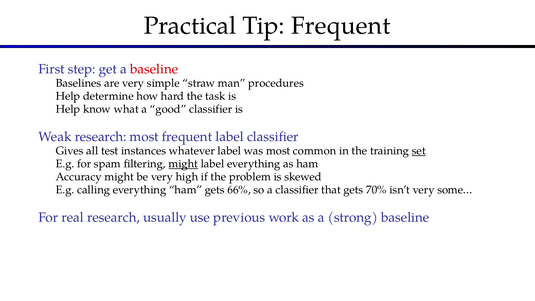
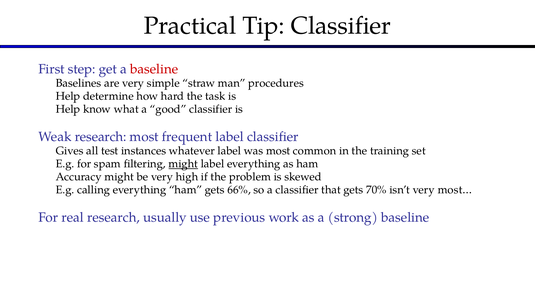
Tip Frequent: Frequent -> Classifier
set underline: present -> none
some…: some… -> most…
